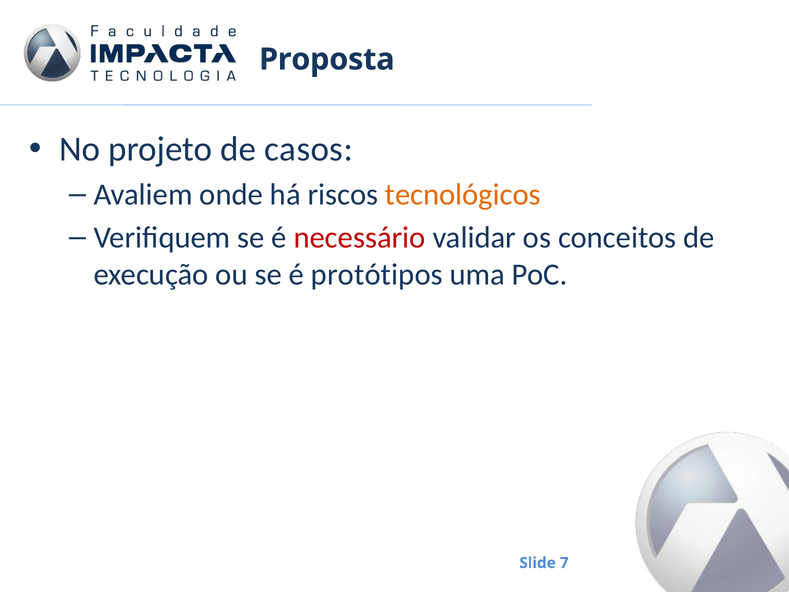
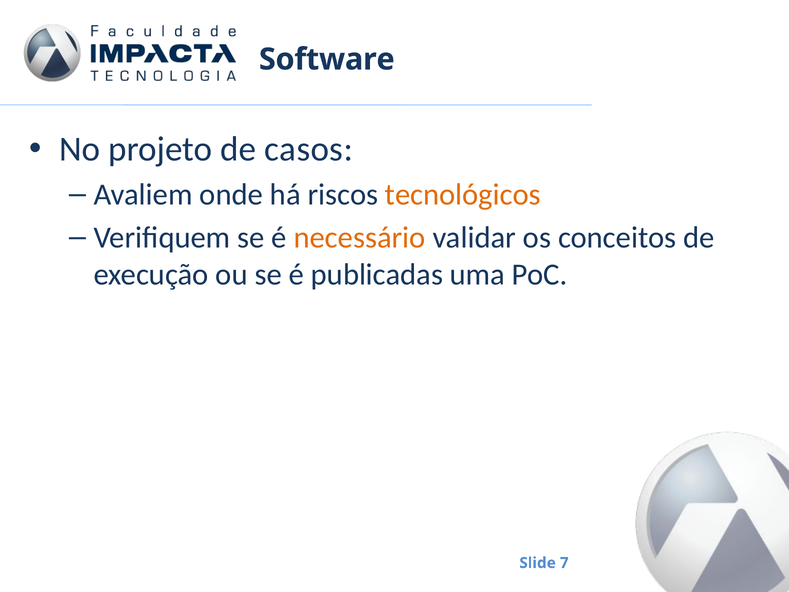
Proposta: Proposta -> Software
necessário colour: red -> orange
protótipos: protótipos -> publicadas
